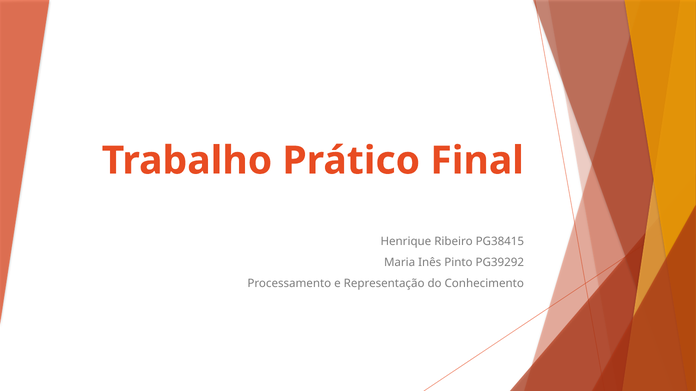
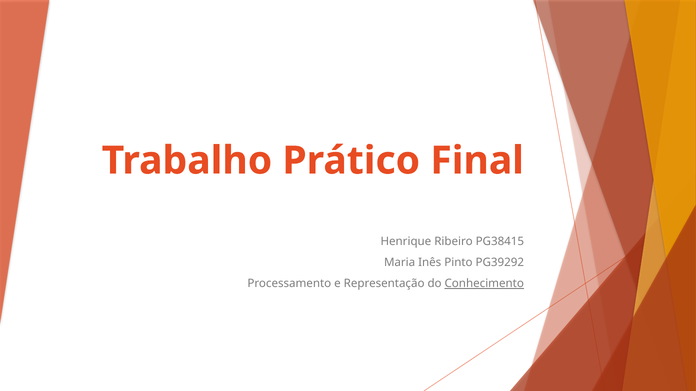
Conhecimento underline: none -> present
